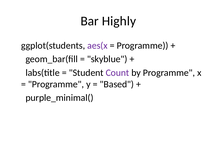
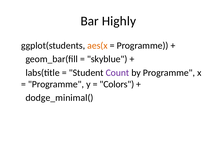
aes(x colour: purple -> orange
Based: Based -> Colors
purple_minimal(: purple_minimal( -> dodge_minimal(
